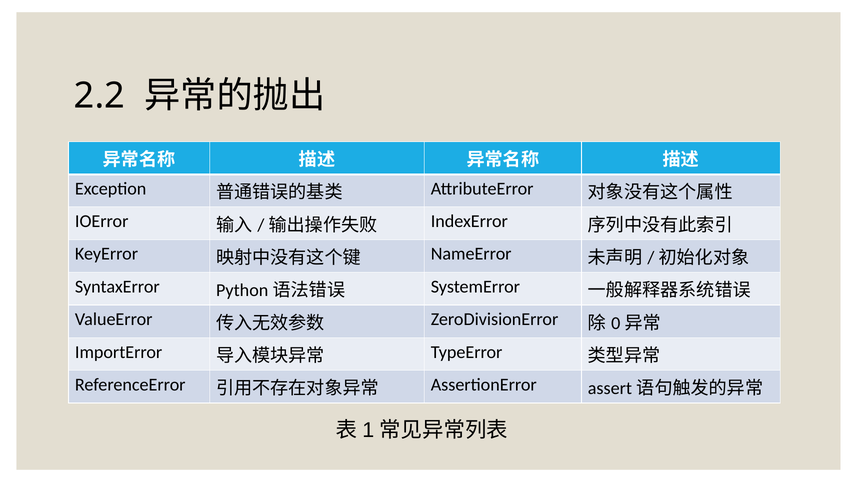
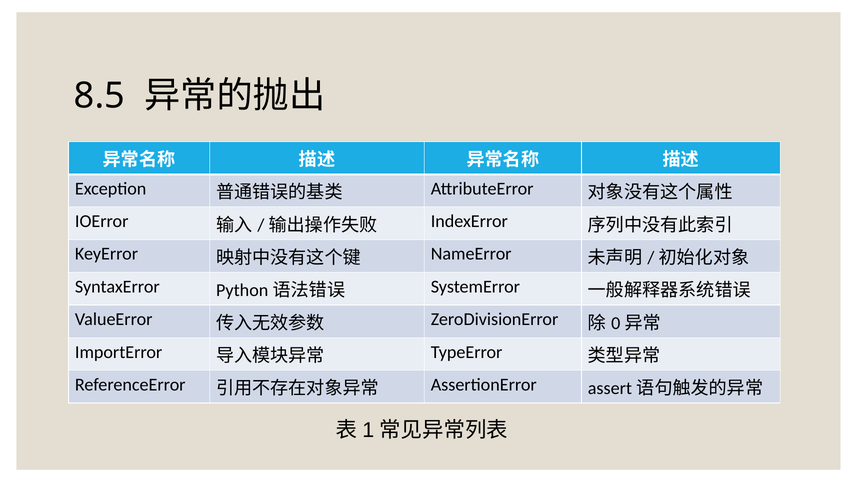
2.2: 2.2 -> 8.5
